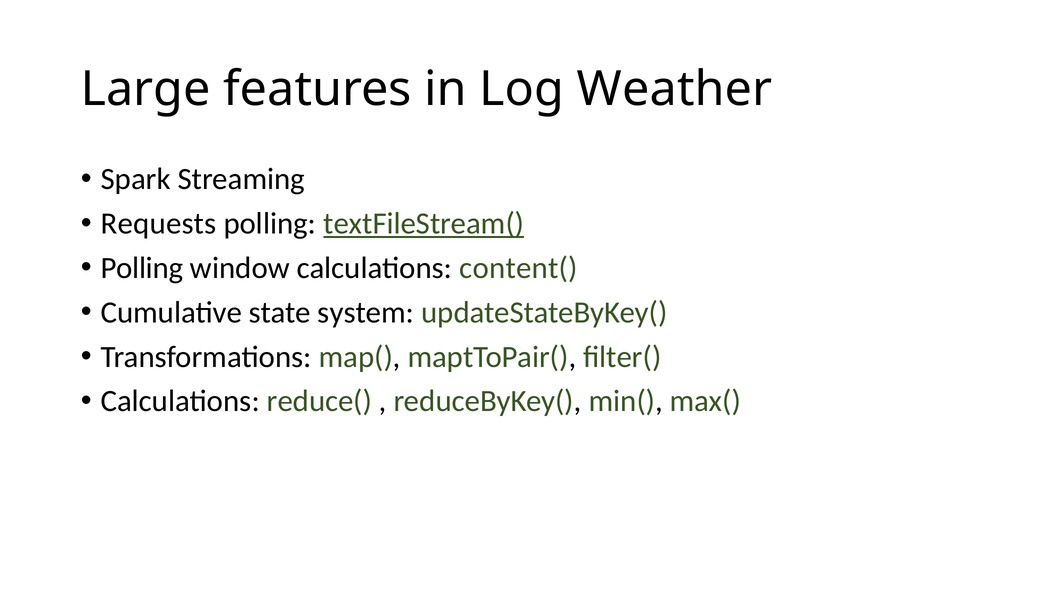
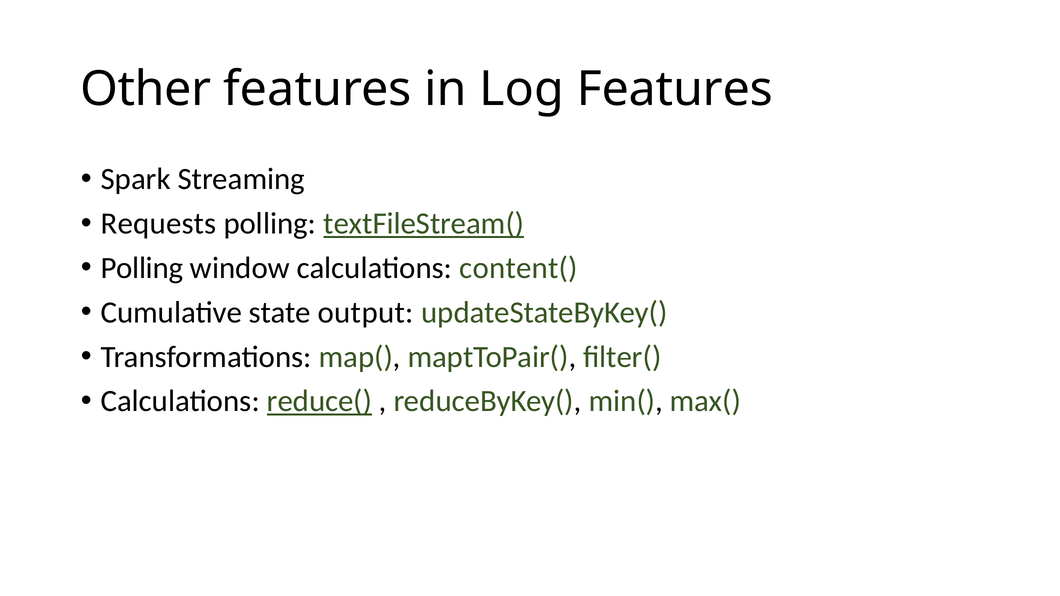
Large: Large -> Other
Log Weather: Weather -> Features
system: system -> output
reduce( underline: none -> present
